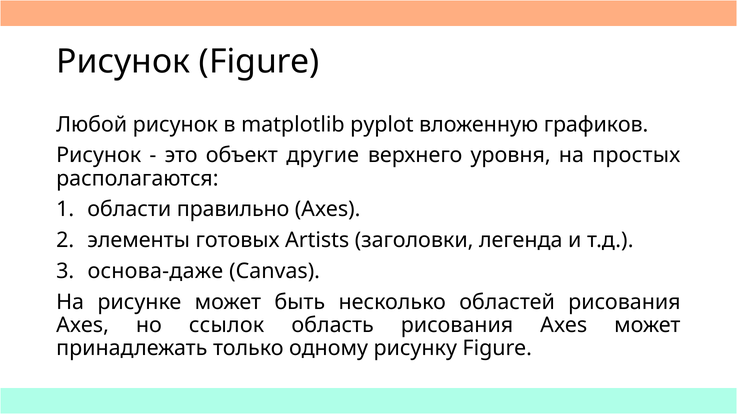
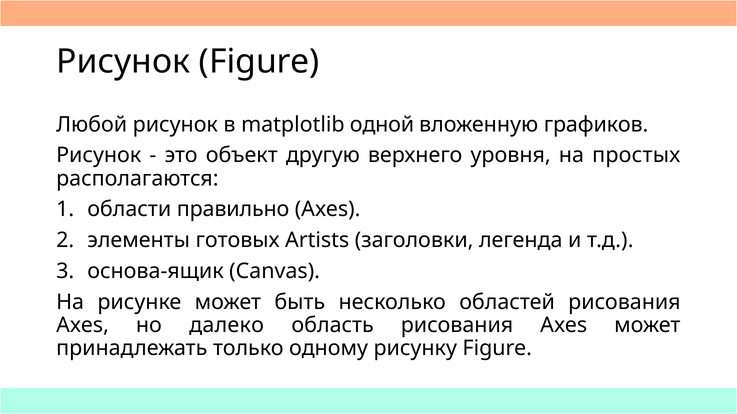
pyplot: pyplot -> одной
другие: другие -> другую
основа-даже: основа-даже -> основа-ящик
ссылок: ссылок -> далеко
